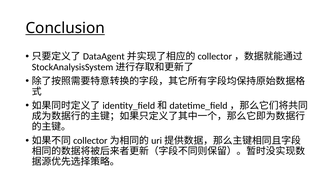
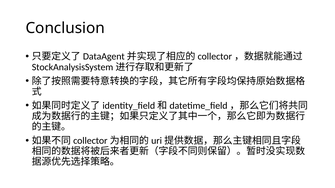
Conclusion underline: present -> none
